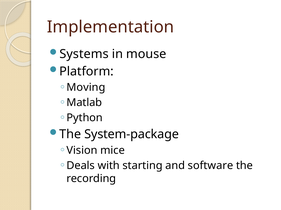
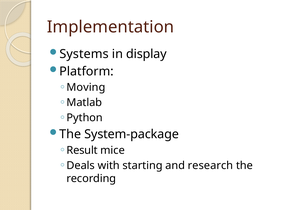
mouse: mouse -> display
Vision: Vision -> Result
software: software -> research
